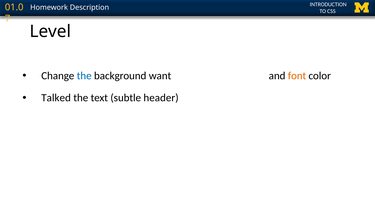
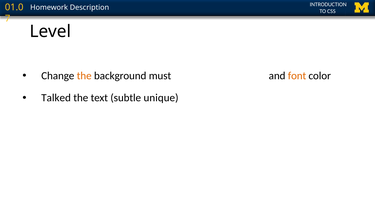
the at (84, 76) colour: blue -> orange
want: want -> must
header: header -> unique
